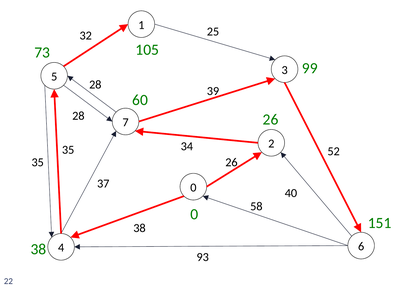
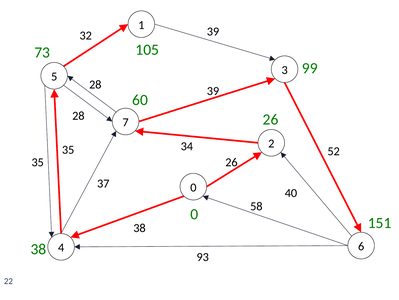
32 25: 25 -> 39
